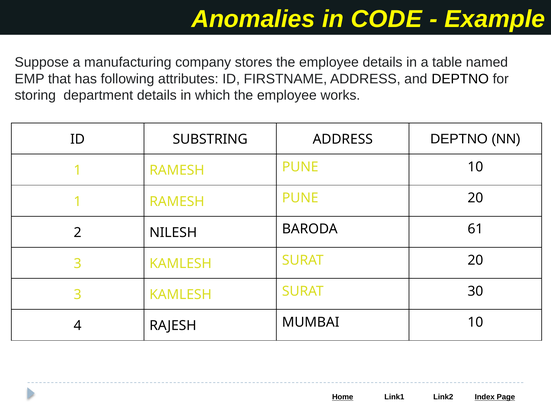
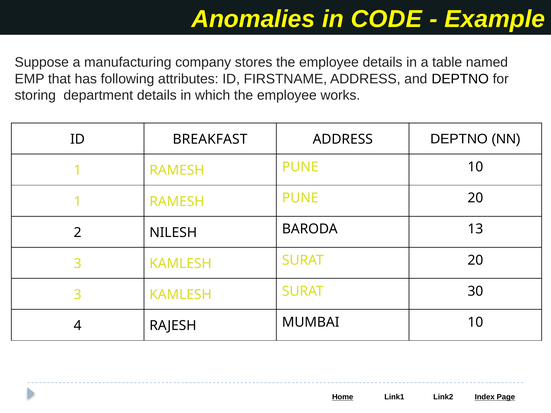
SUBSTRING: SUBSTRING -> BREAKFAST
61: 61 -> 13
